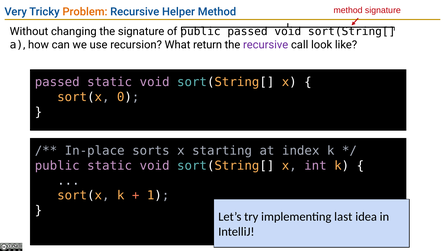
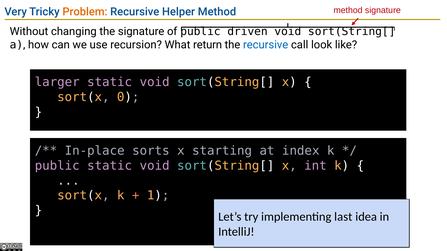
public passed: passed -> driven
recursive at (266, 45) colour: purple -> blue
passed at (57, 82): passed -> larger
